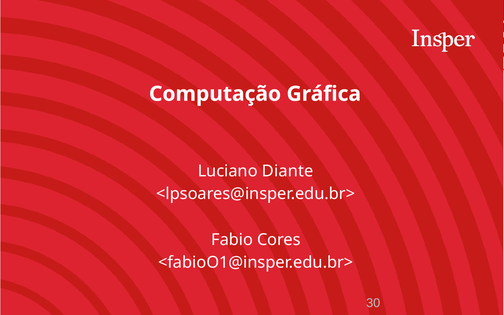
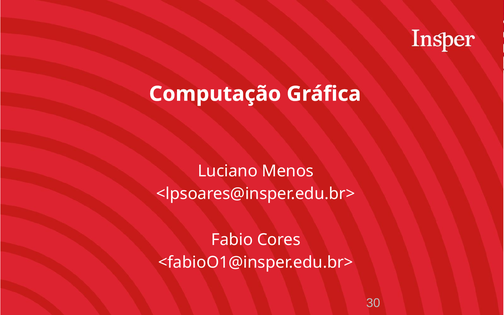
Diante: Diante -> Menos
